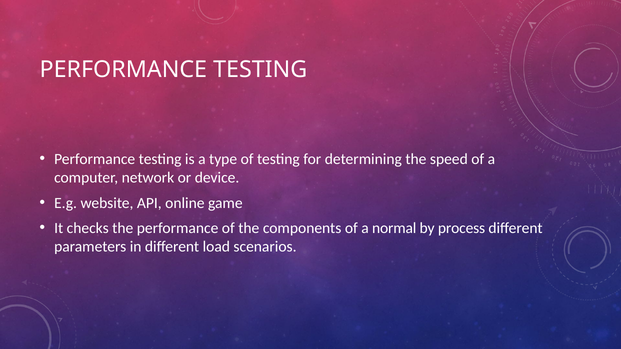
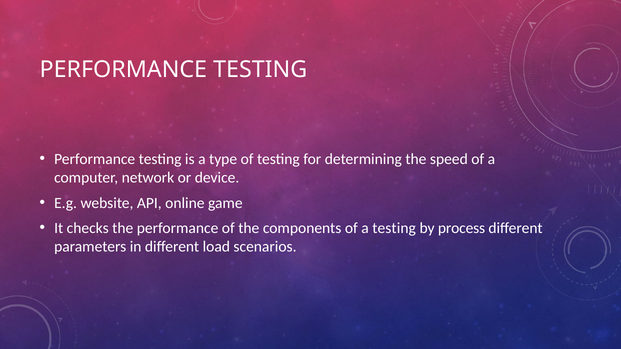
a normal: normal -> testing
